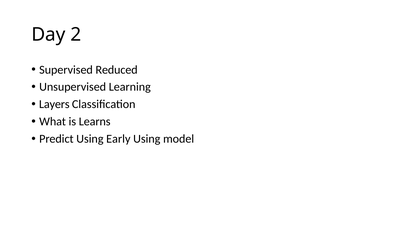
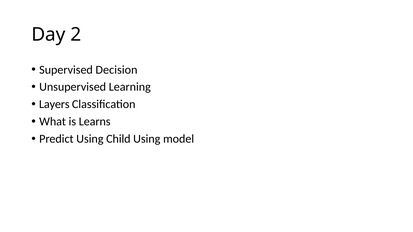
Reduced: Reduced -> Decision
Early: Early -> Child
